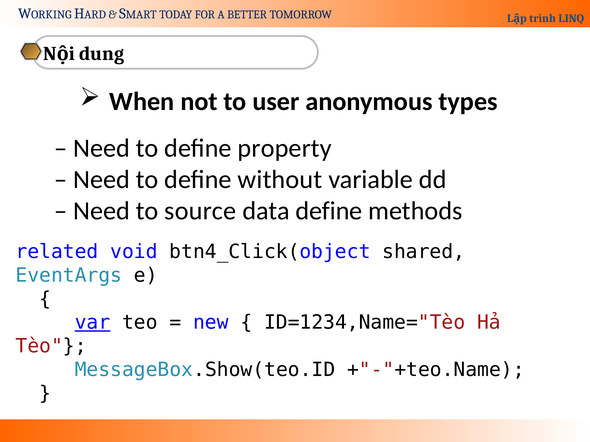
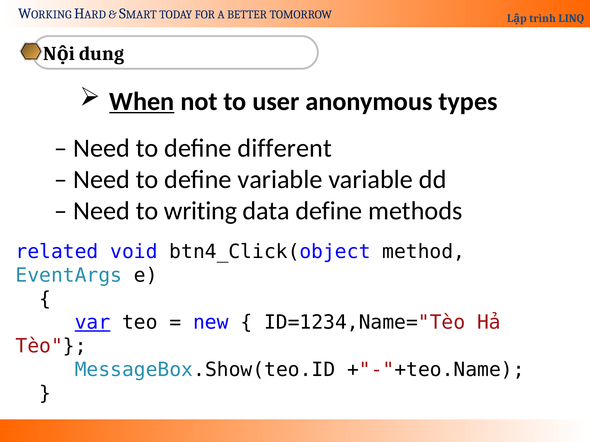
When underline: none -> present
property: property -> different
define without: without -> variable
source: source -> writing
shared: shared -> method
